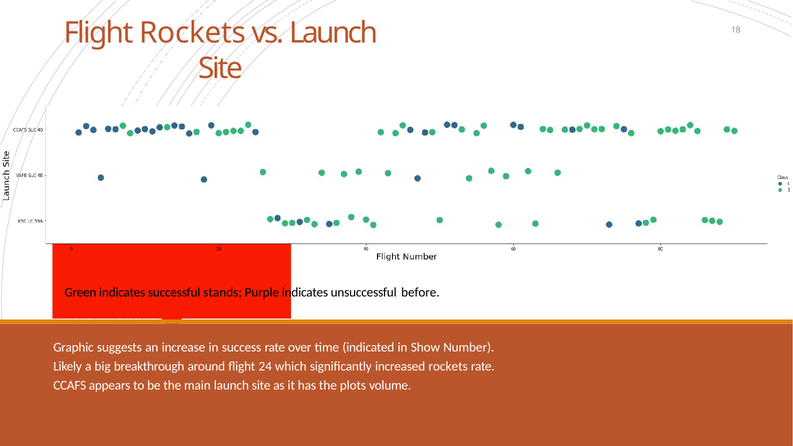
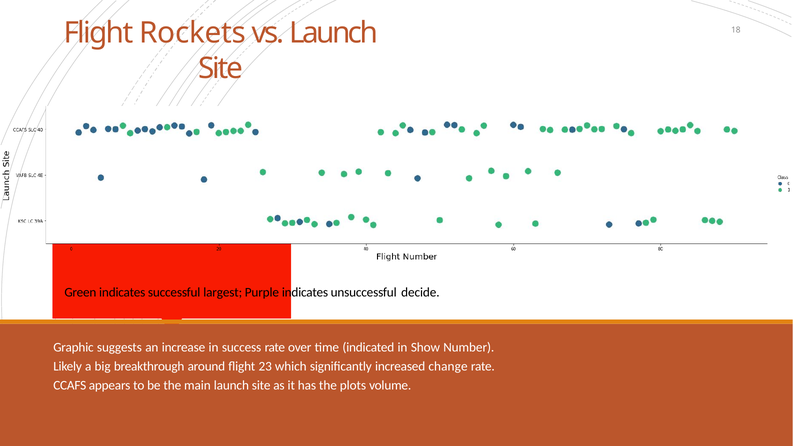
stands: stands -> largest
before: before -> decide
24: 24 -> 23
increased rockets: rockets -> change
